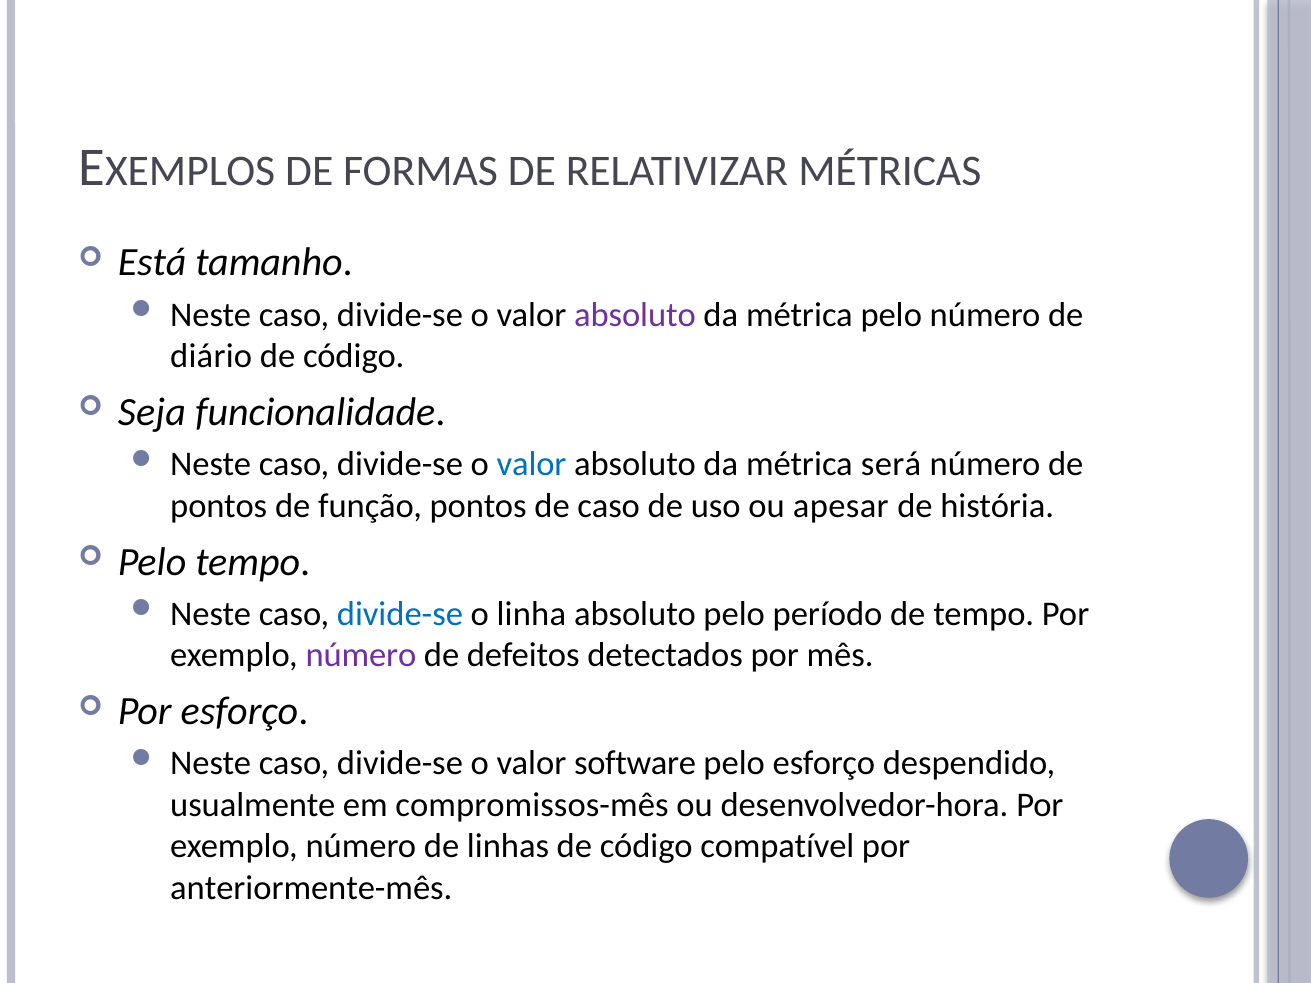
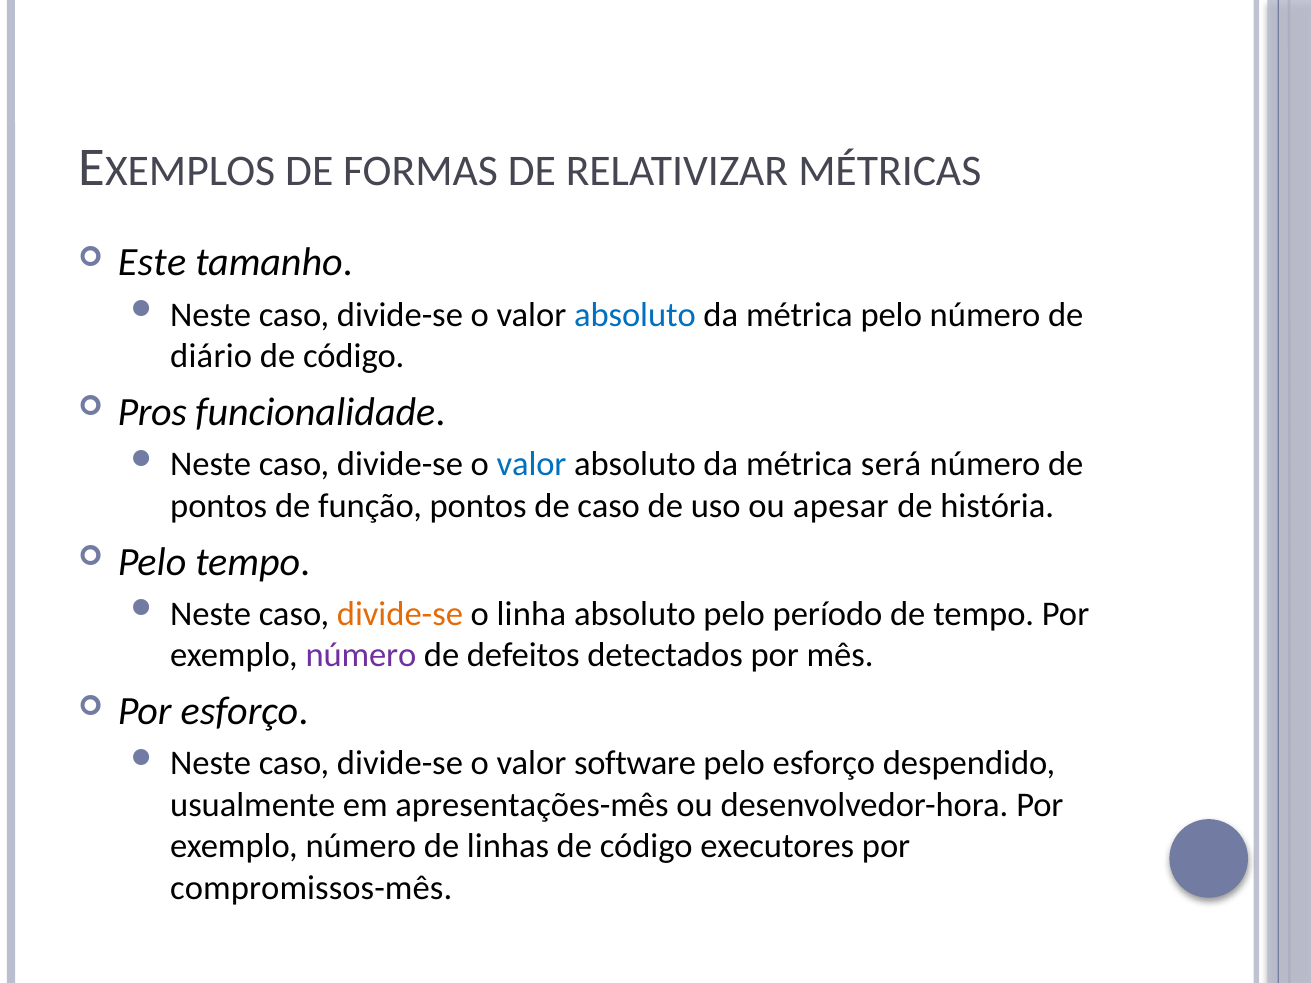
Está: Está -> Este
absoluto at (635, 315) colour: purple -> blue
Seja: Seja -> Pros
divide-se at (400, 614) colour: blue -> orange
compromissos-mês: compromissos-mês -> apresentações-mês
compatível: compatível -> executores
anteriormente-mês: anteriormente-mês -> compromissos-mês
